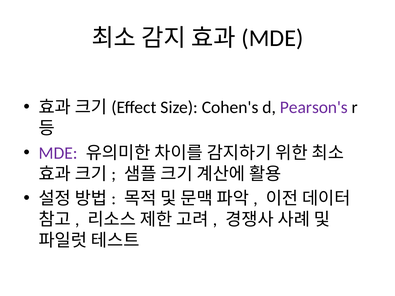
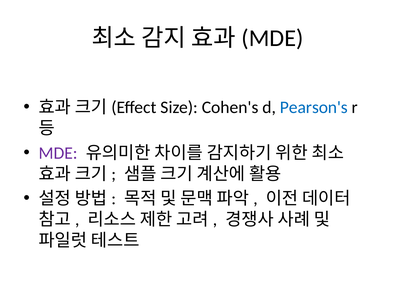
Pearson's colour: purple -> blue
